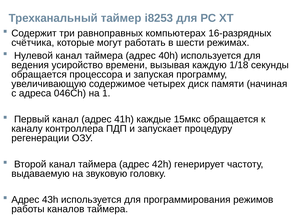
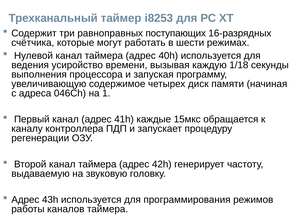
компьютерах: компьютерах -> поступающих
обращается at (39, 74): обращается -> выполнения
